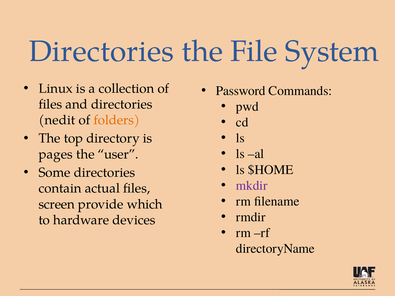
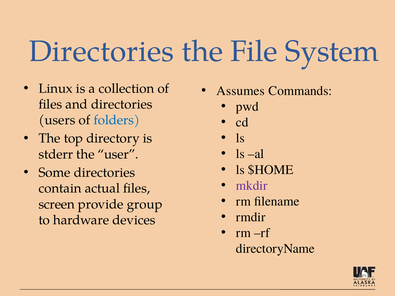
Password: Password -> Assumes
nedit: nedit -> users
folders colour: orange -> blue
pages: pages -> stderr
which: which -> group
